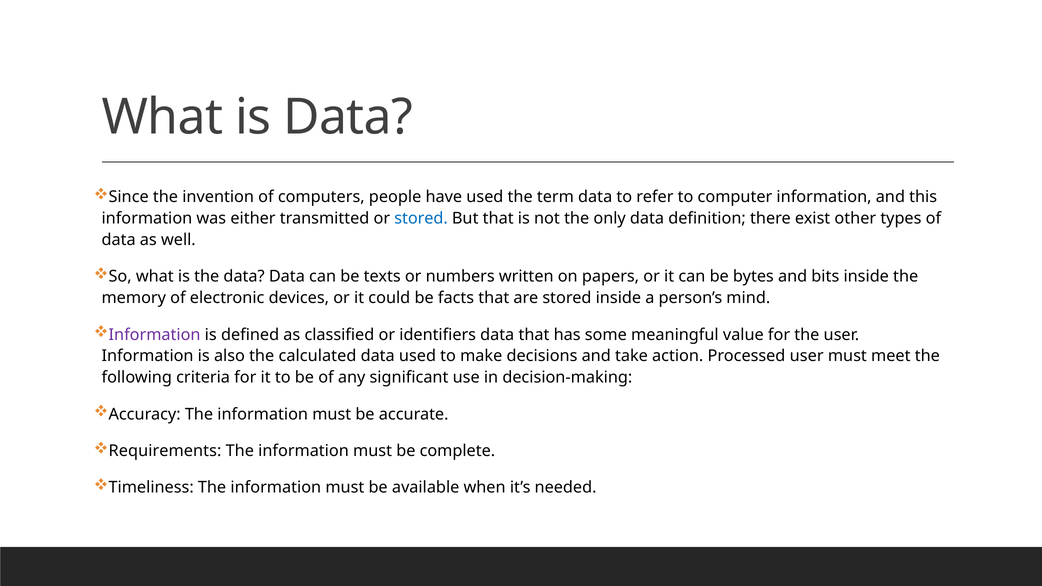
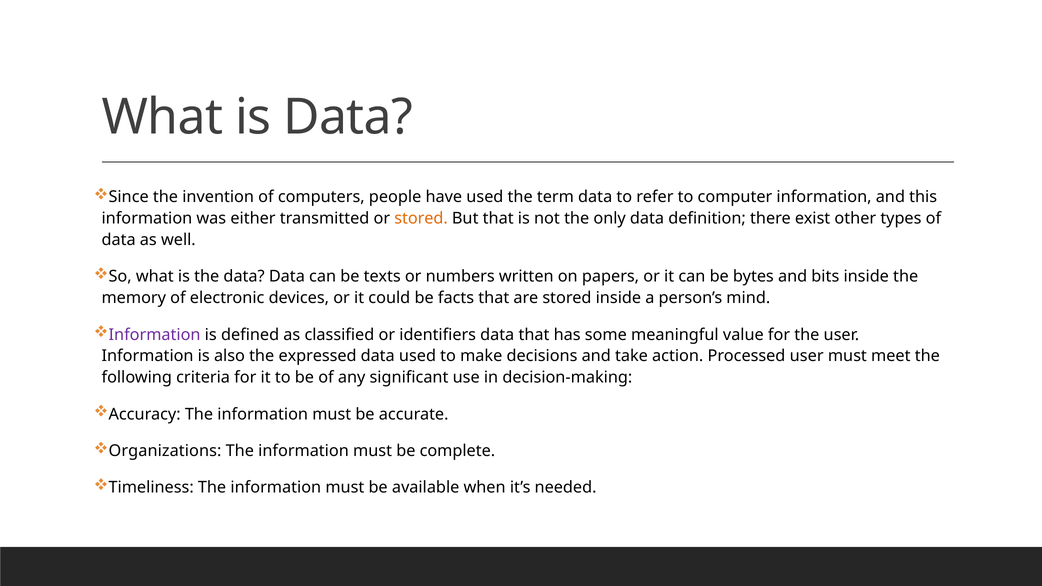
stored at (421, 218) colour: blue -> orange
calculated: calculated -> expressed
Requirements: Requirements -> Organizations
